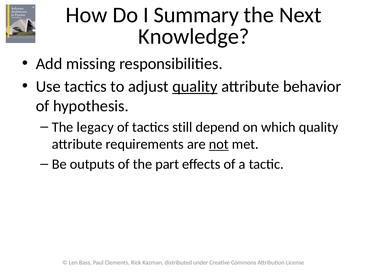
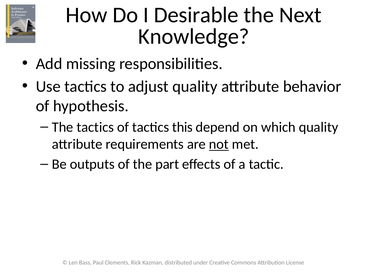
Summary: Summary -> Desirable
quality at (195, 87) underline: present -> none
The legacy: legacy -> tactics
still: still -> this
